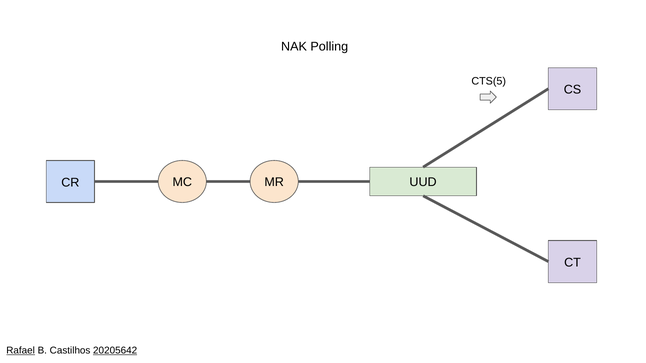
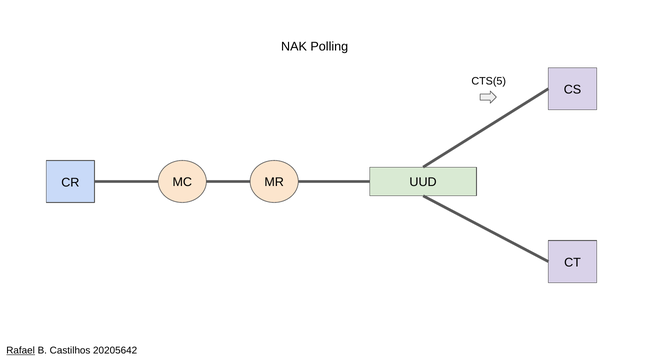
20205642 underline: present -> none
